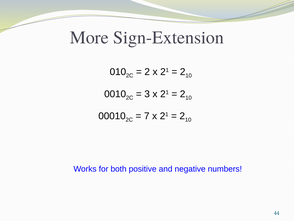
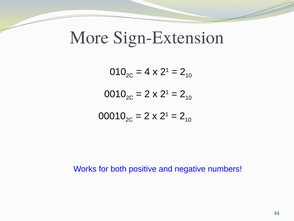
2 at (147, 72): 2 -> 4
3 at (147, 94): 3 -> 2
7 at (147, 116): 7 -> 2
